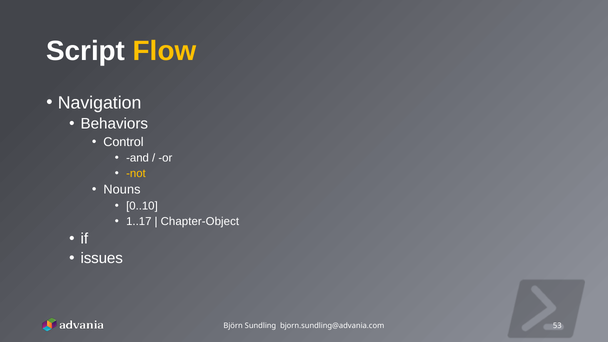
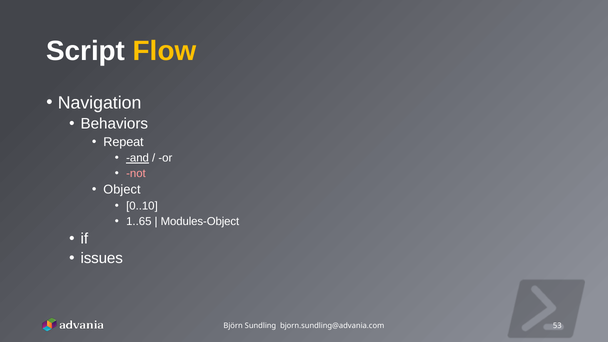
Control: Control -> Repeat
and underline: none -> present
not colour: yellow -> pink
Nouns: Nouns -> Object
1..17: 1..17 -> 1..65
Chapter-Object: Chapter-Object -> Modules-Object
